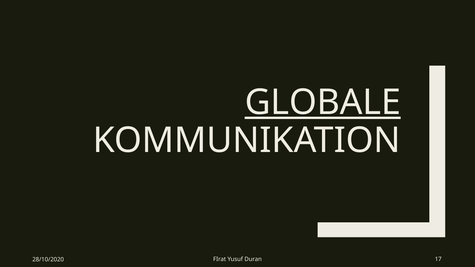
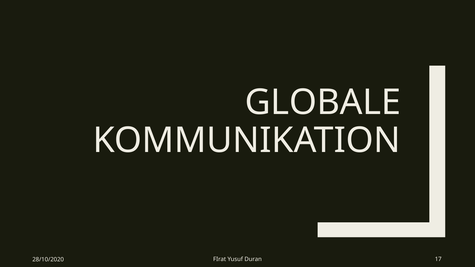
GLOBALE underline: present -> none
